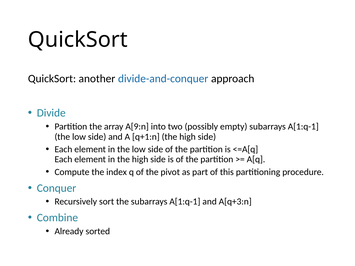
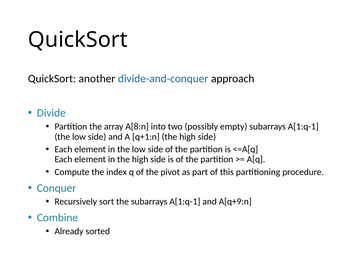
A[9:n: A[9:n -> A[8:n
A[q+3:n: A[q+3:n -> A[q+9:n
